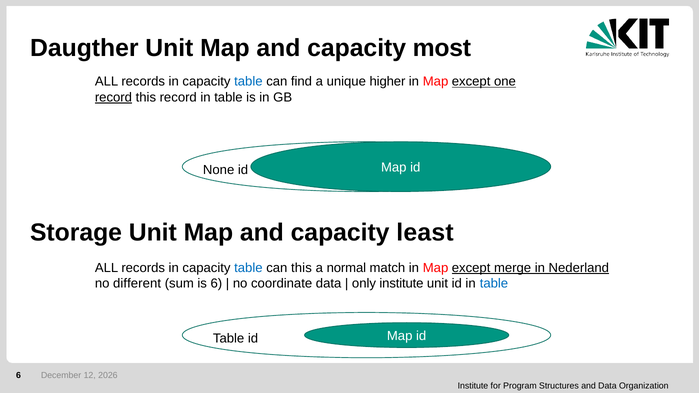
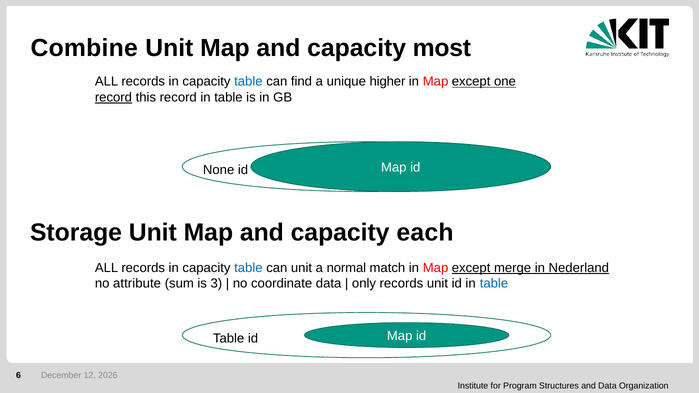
Daugther: Daugther -> Combine
least: least -> each
can this: this -> unit
different: different -> attribute
is 6: 6 -> 3
only institute: institute -> records
